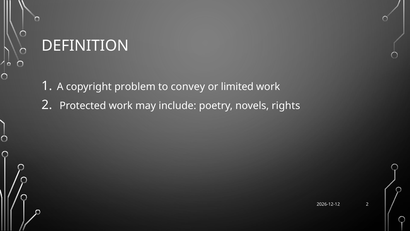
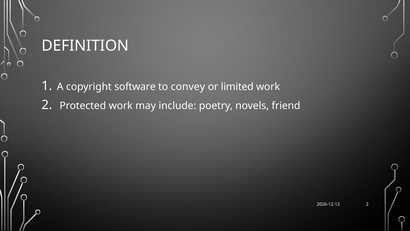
problem: problem -> software
rights: rights -> friend
